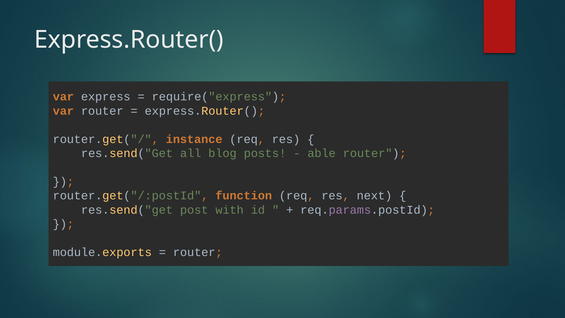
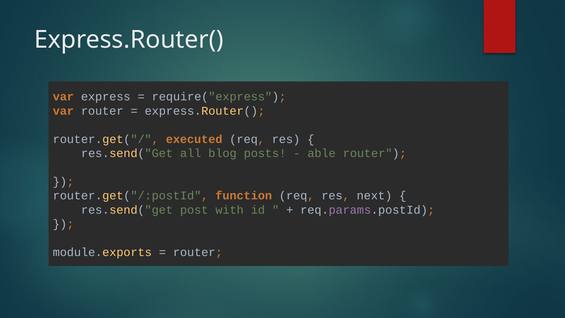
instance: instance -> executed
